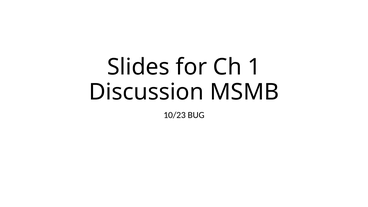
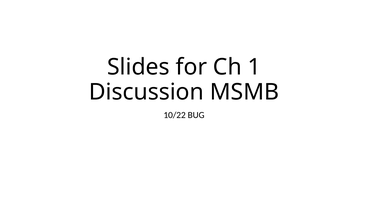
10/23: 10/23 -> 10/22
